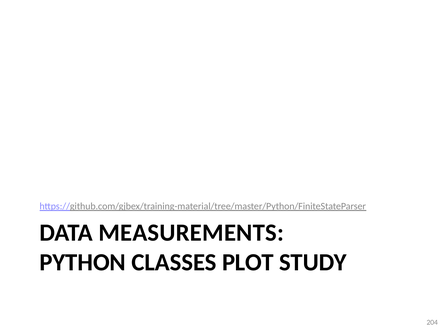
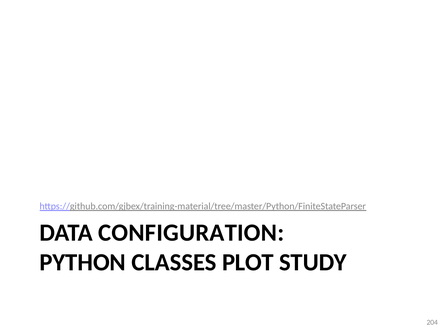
MEASUREMENTS: MEASUREMENTS -> CONFIGURATION
